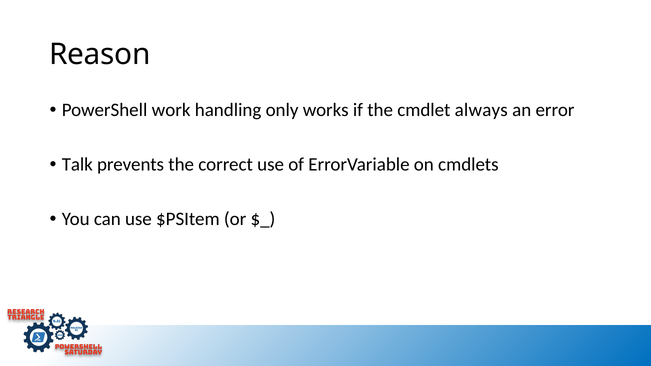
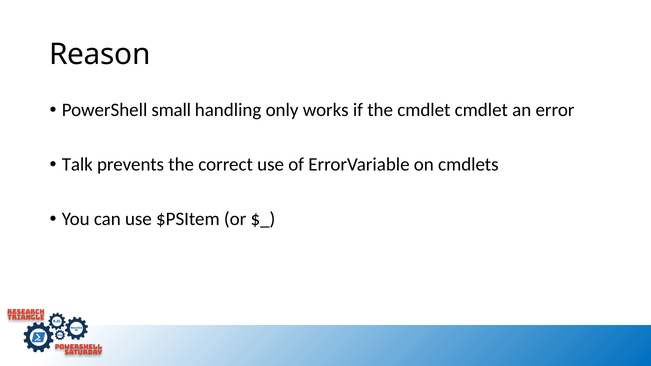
work: work -> small
cmdlet always: always -> cmdlet
